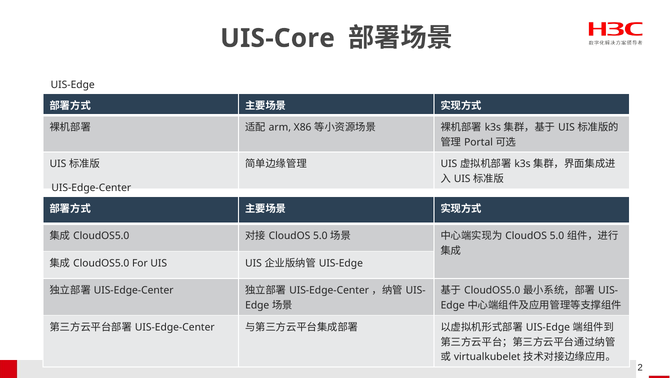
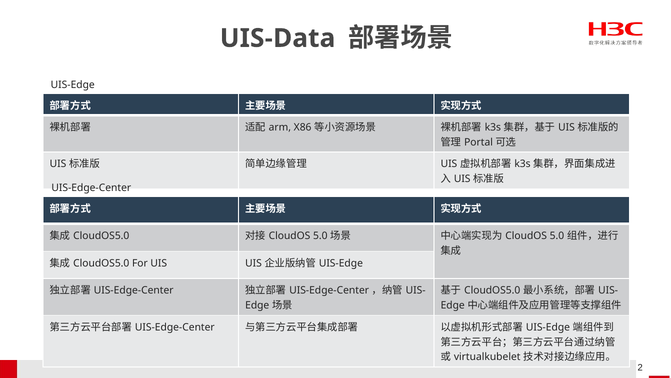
UIS-Core: UIS-Core -> UIS-Data
